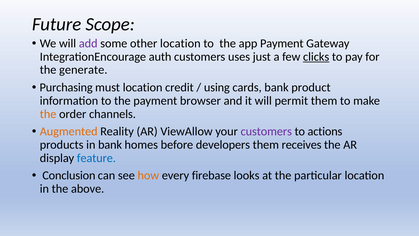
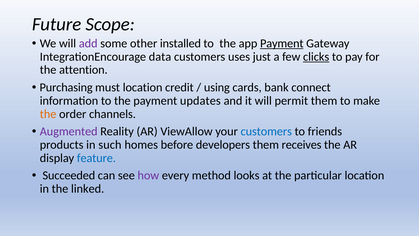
other location: location -> installed
Payment at (282, 43) underline: none -> present
auth: auth -> data
generate: generate -> attention
product: product -> connect
browser: browser -> updates
Augmented colour: orange -> purple
customers at (266, 131) colour: purple -> blue
actions: actions -> friends
in bank: bank -> such
Conclusion: Conclusion -> Succeeded
how colour: orange -> purple
firebase: firebase -> method
above: above -> linked
